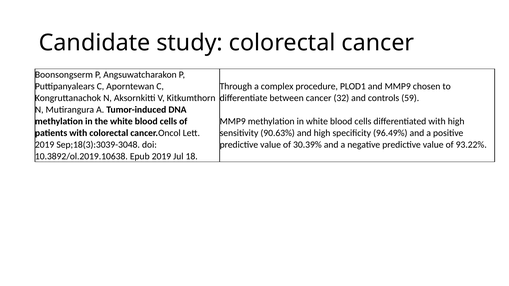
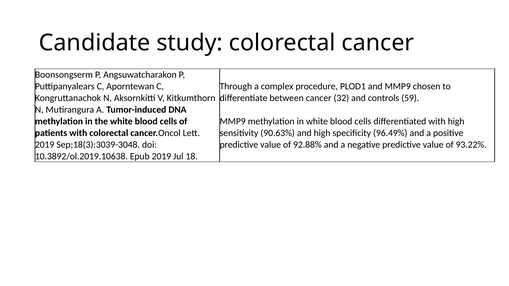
30.39%: 30.39% -> 92.88%
